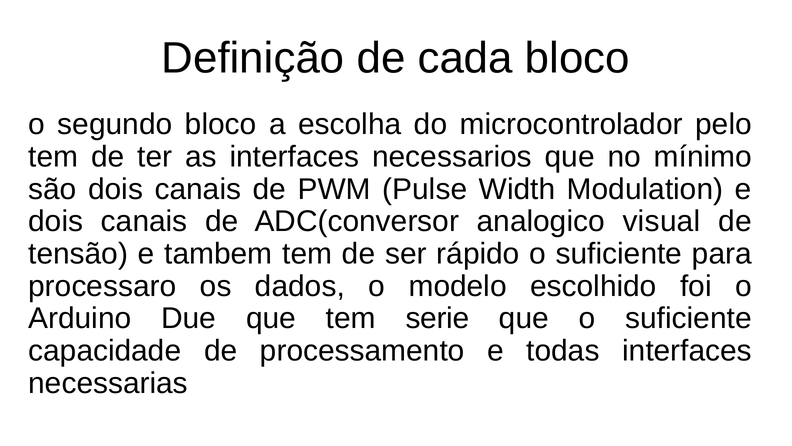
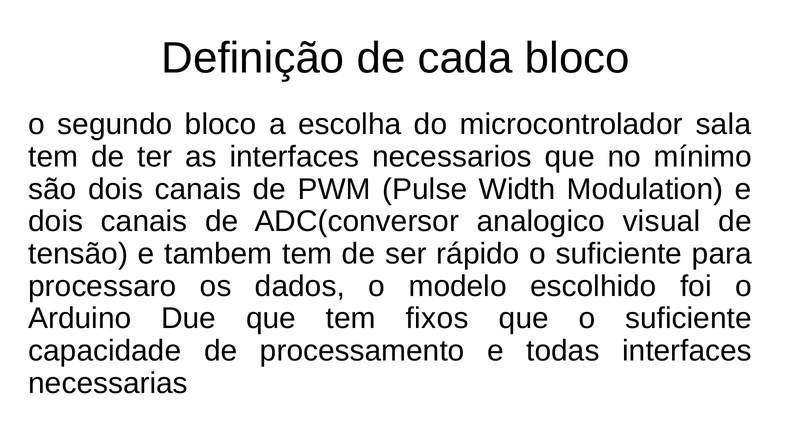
pelo: pelo -> sala
serie: serie -> fixos
